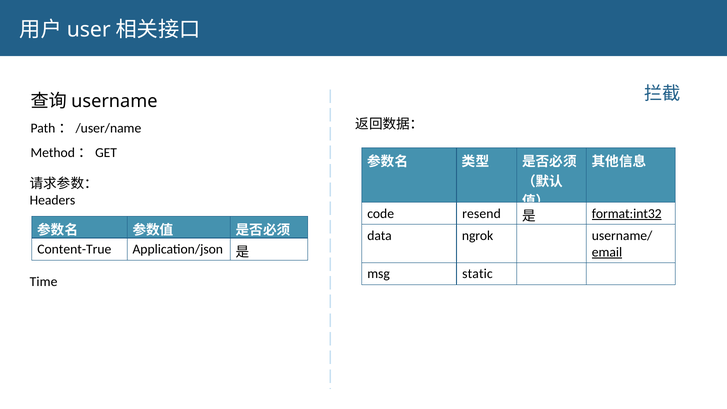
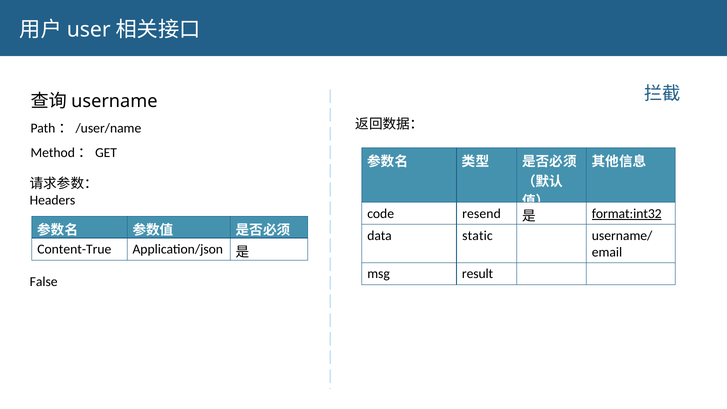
ngrok: ngrok -> static
email underline: present -> none
static: static -> result
Time: Time -> False
